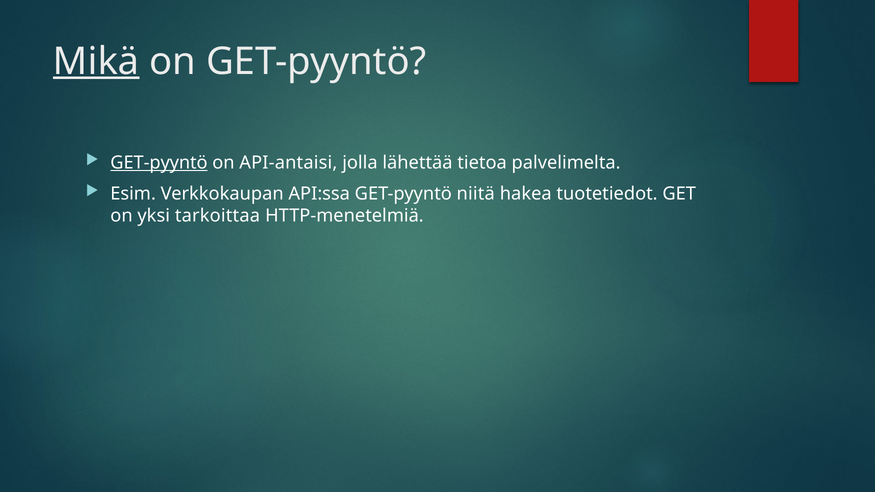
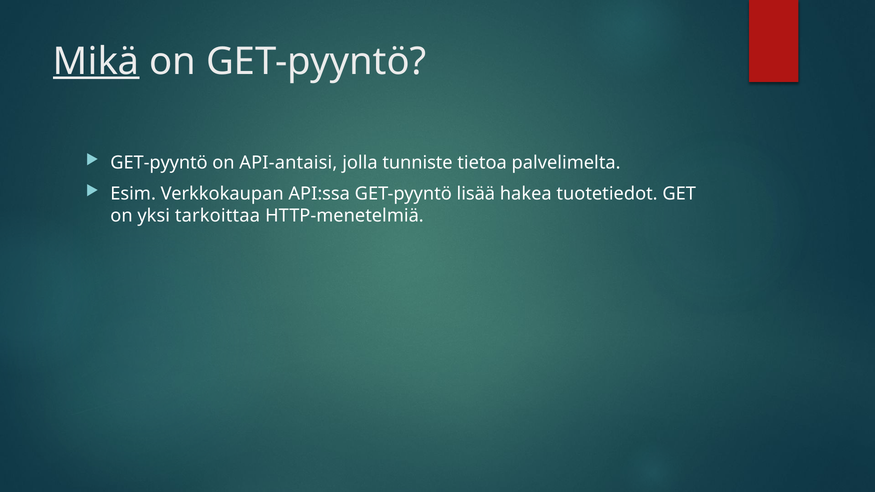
GET-pyyntö at (159, 163) underline: present -> none
lähettää: lähettää -> tunniste
niitä: niitä -> lisää
